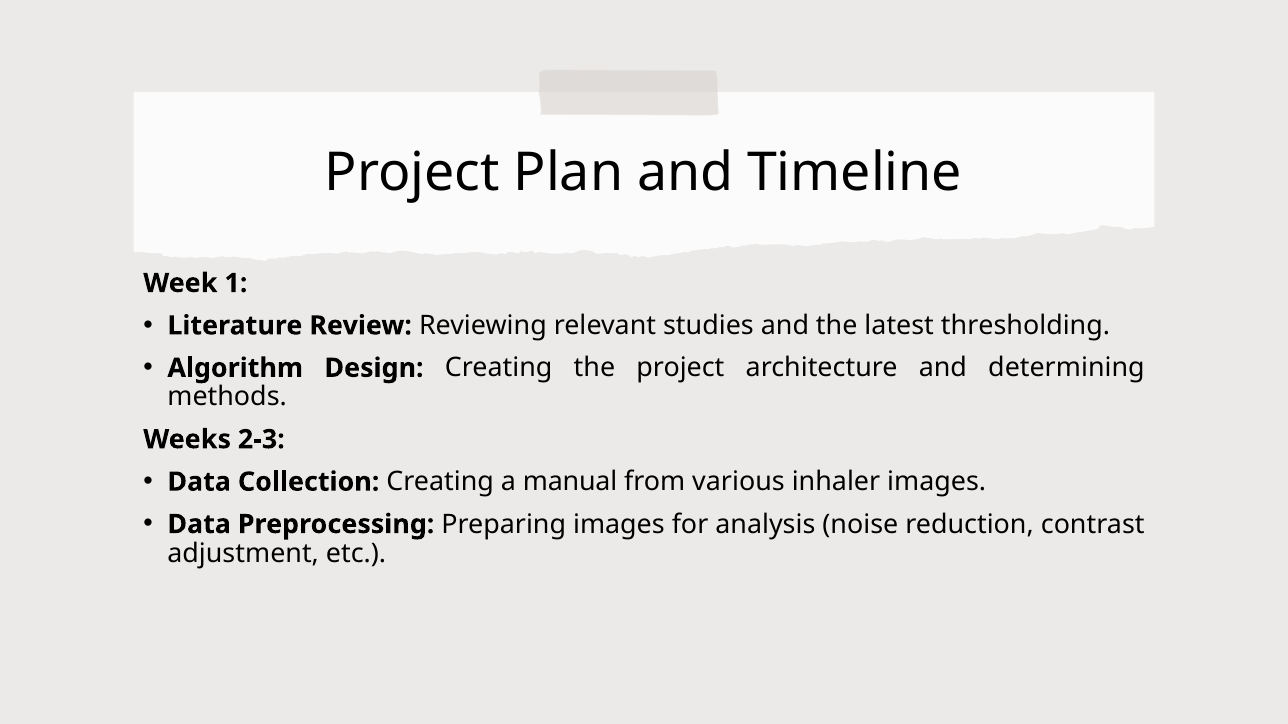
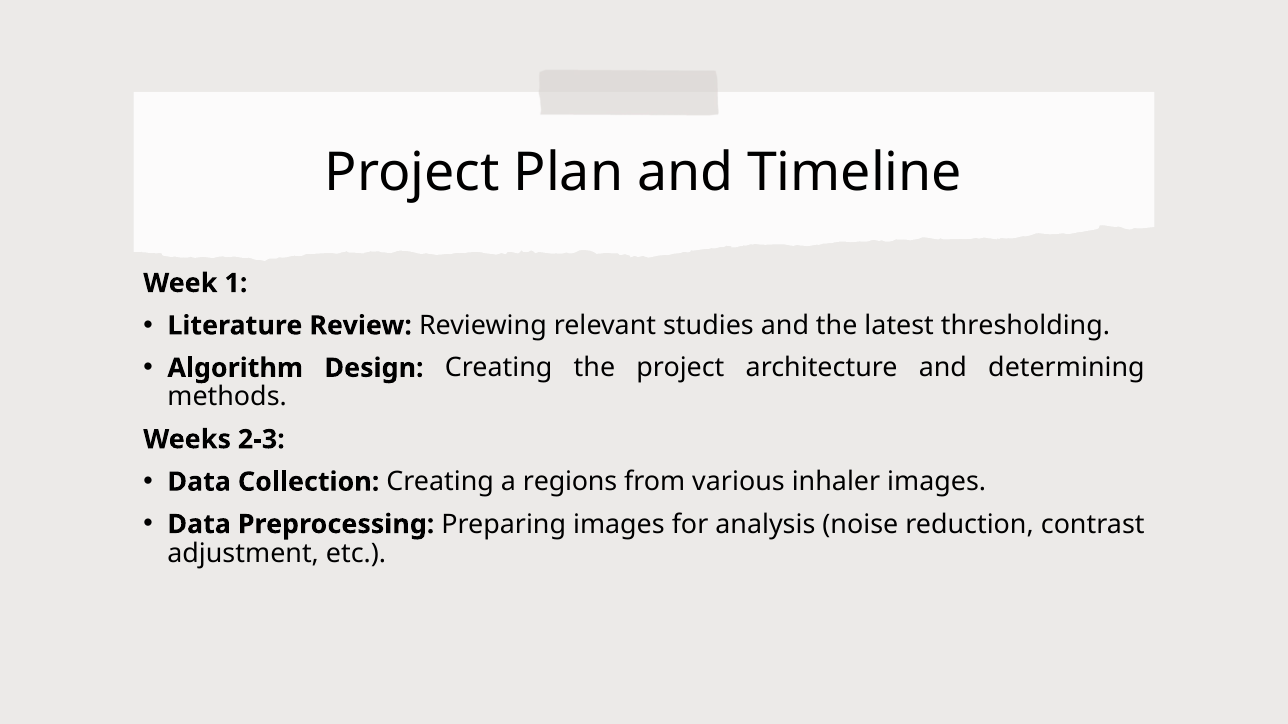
manual: manual -> regions
